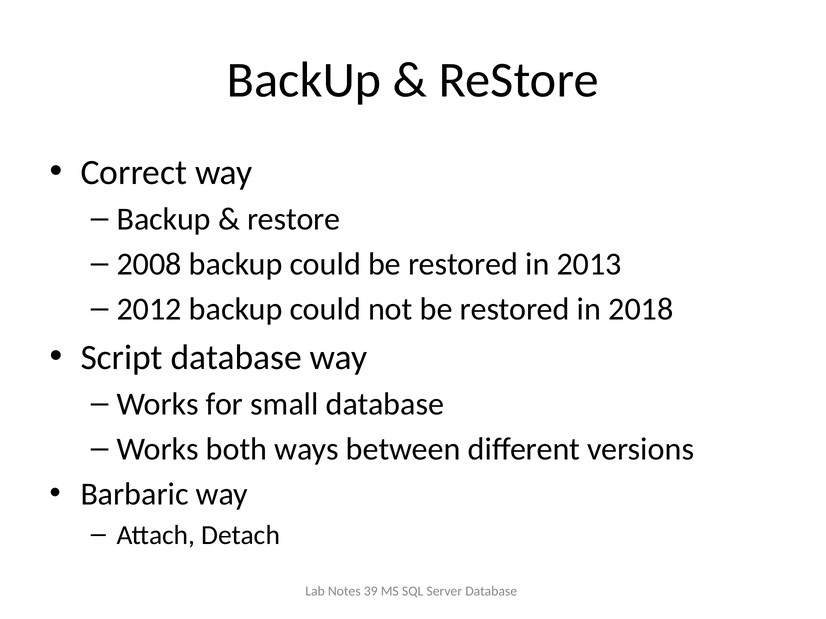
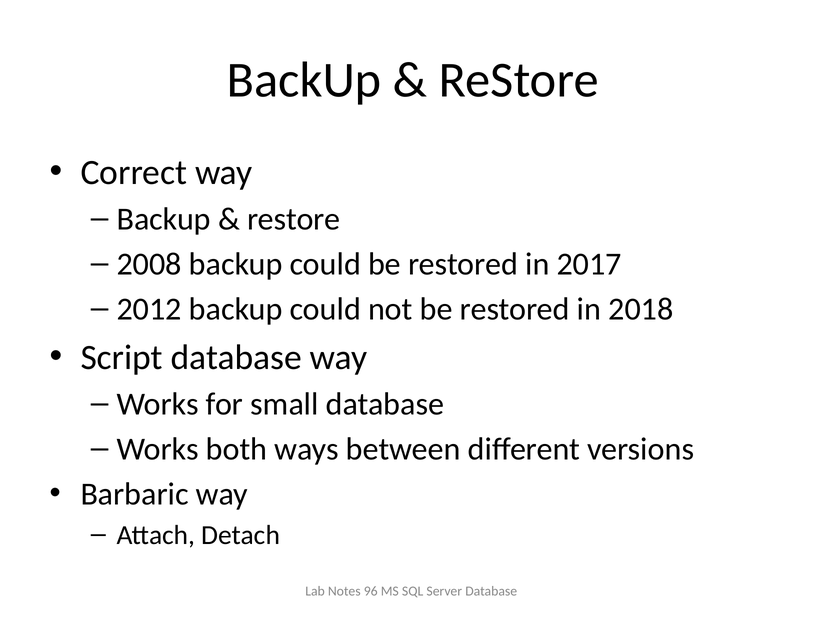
2013: 2013 -> 2017
39: 39 -> 96
